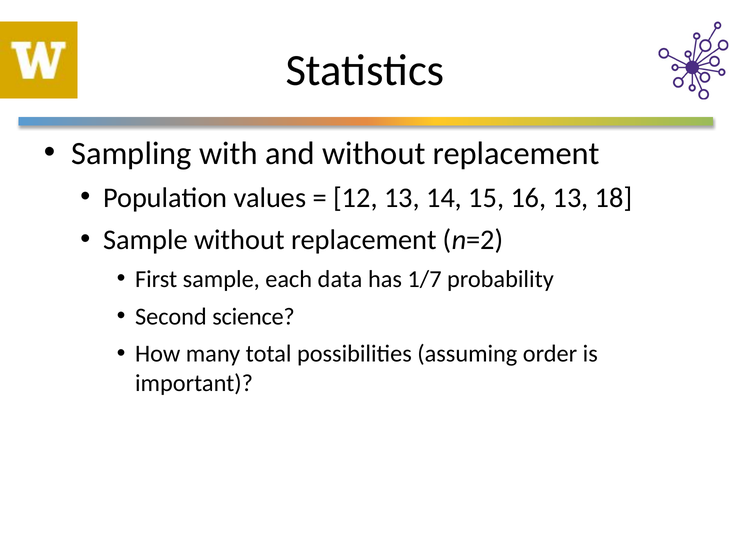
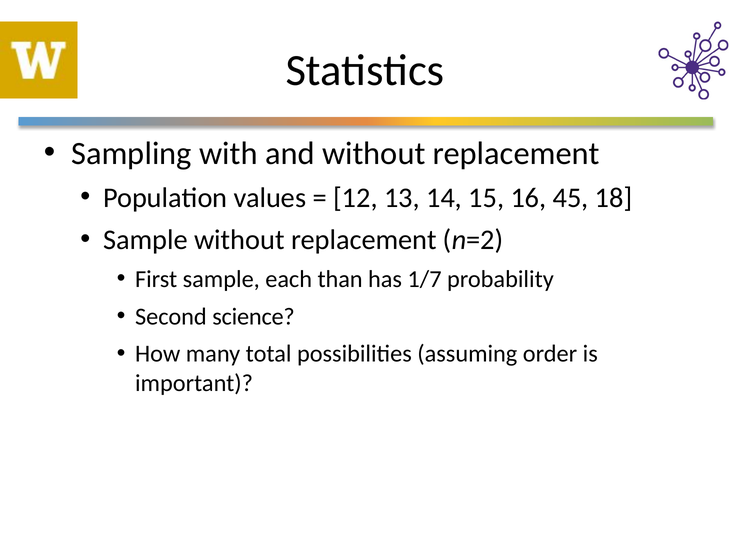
16 13: 13 -> 45
data: data -> than
